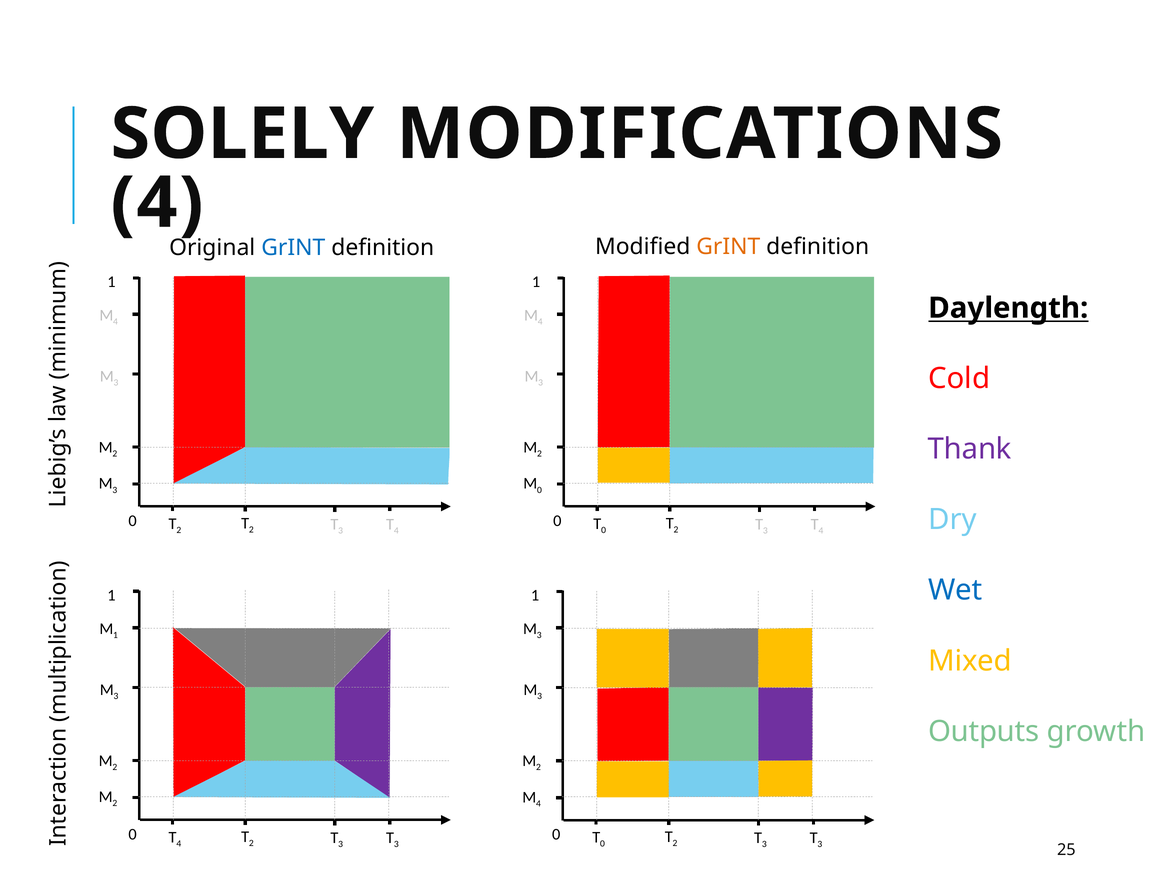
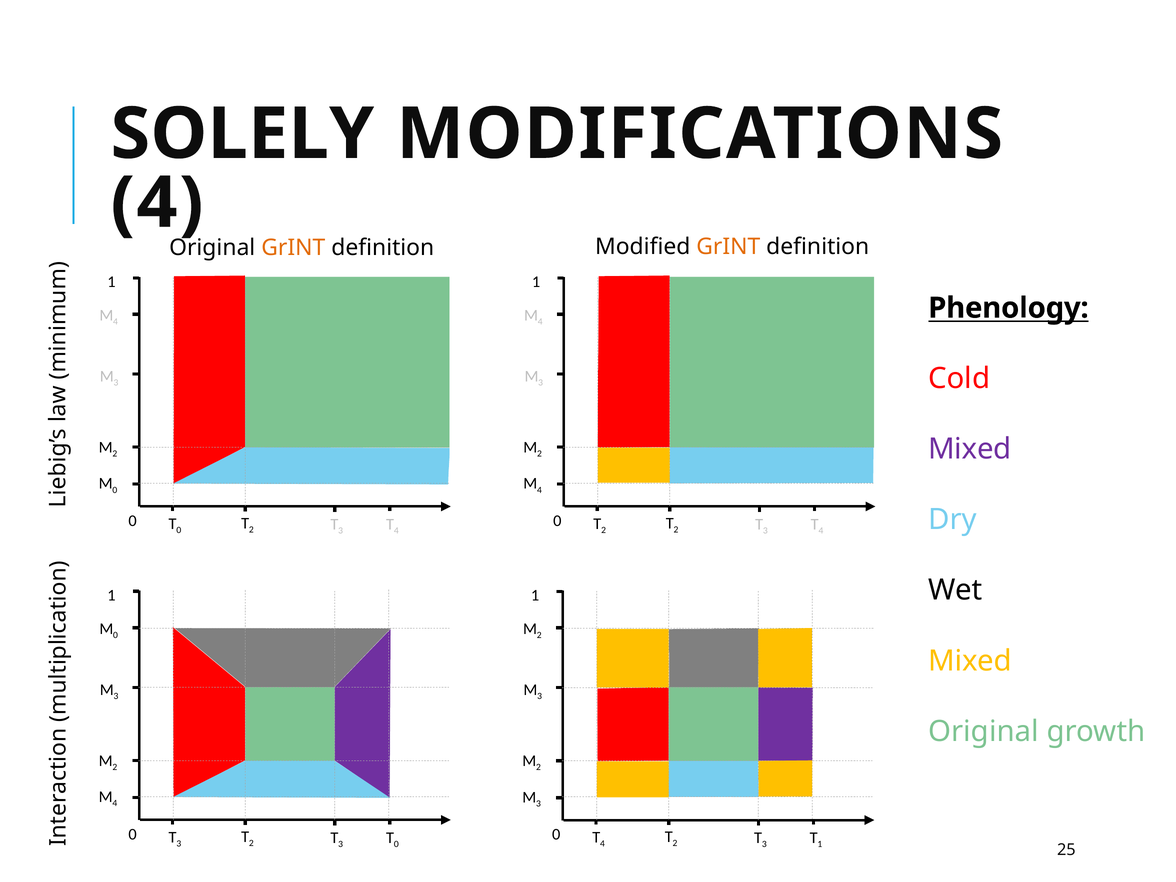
GrINT at (293, 248) colour: blue -> orange
Daylength: Daylength -> Phenology
Thank at (970, 449): Thank -> Mixed
3 at (115, 490): 3 -> 0
0 at (539, 490): 0 -> 4
2 at (179, 530): 2 -> 0
0 at (604, 530): 0 -> 2
Wet colour: blue -> black
1 at (116, 635): 1 -> 0
3 at (539, 635): 3 -> 2
Outputs at (984, 731): Outputs -> Original
2 at (115, 803): 2 -> 4
4 at (538, 803): 4 -> 3
4 at (179, 844): 4 -> 3
0 at (602, 844): 0 -> 4
3 at (396, 844): 3 -> 0
3 at (820, 844): 3 -> 1
